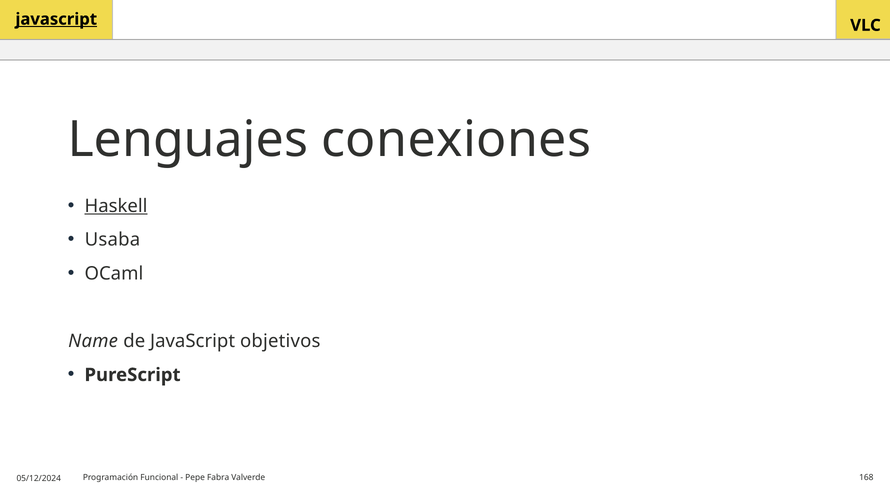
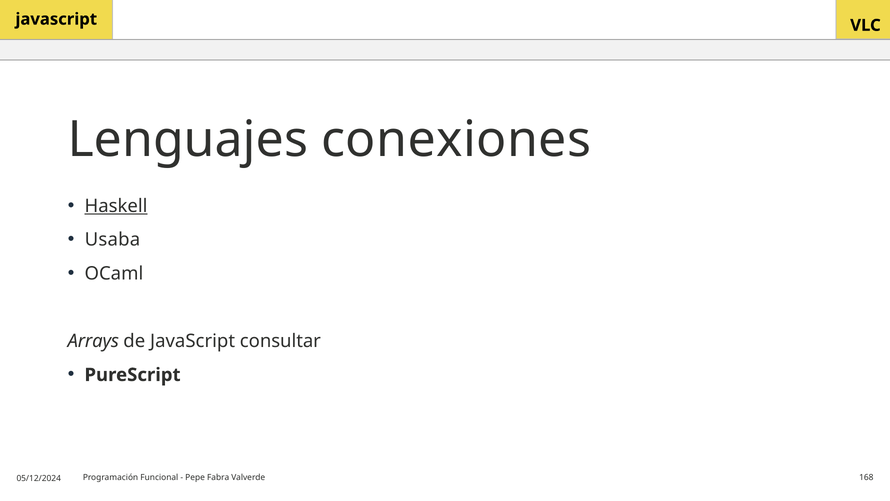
javascript at (56, 19) underline: present -> none
Name: Name -> Arrays
objetivos: objetivos -> consultar
